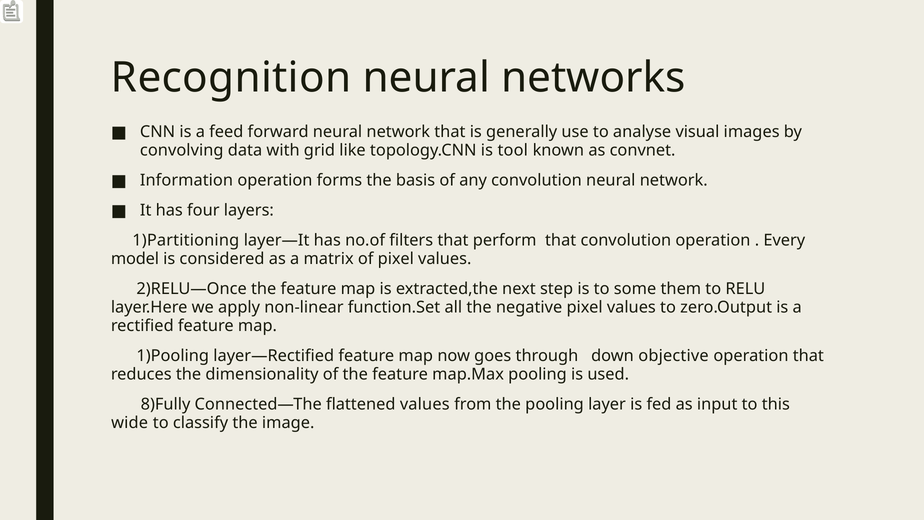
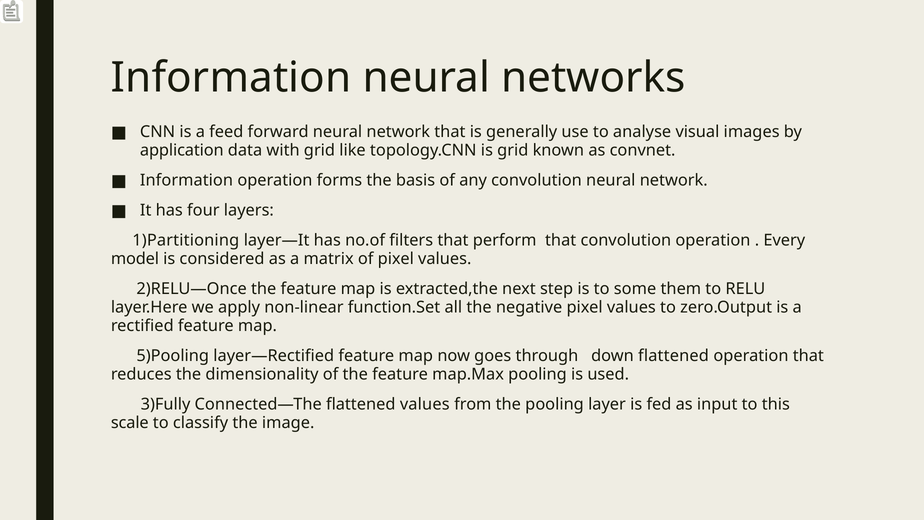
Recognition at (231, 78): Recognition -> Information
convolving: convolving -> application
is tool: tool -> grid
1)Pooling: 1)Pooling -> 5)Pooling
down objective: objective -> flattened
8)Fully: 8)Fully -> 3)Fully
wide: wide -> scale
